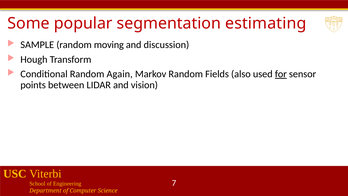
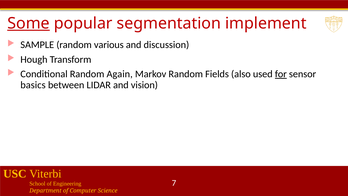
Some underline: none -> present
estimating: estimating -> implement
moving: moving -> various
points: points -> basics
